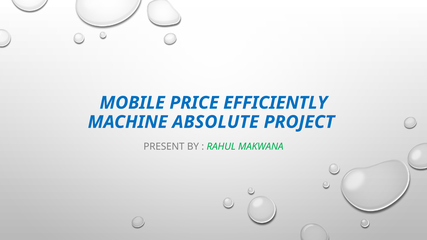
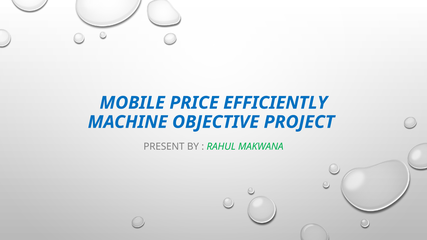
ABSOLUTE: ABSOLUTE -> OBJECTIVE
